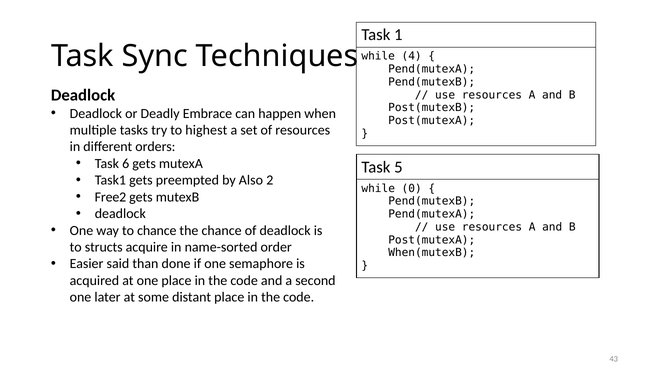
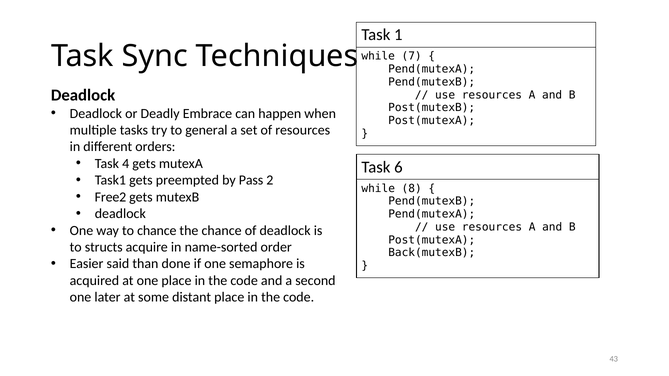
4: 4 -> 7
highest: highest -> general
6: 6 -> 4
5: 5 -> 6
Also: Also -> Pass
0: 0 -> 8
When(mutexB: When(mutexB -> Back(mutexB
